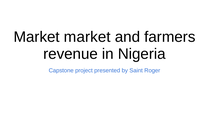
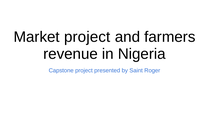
Market market: market -> project
